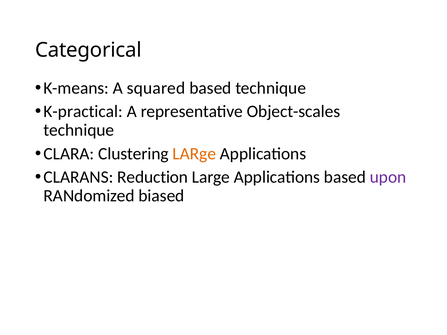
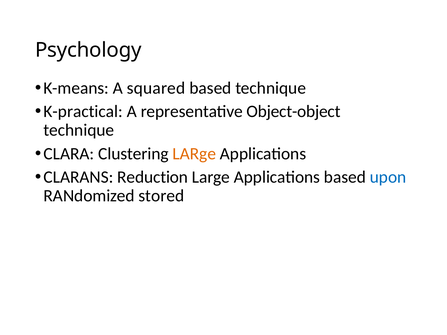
Categorical: Categorical -> Psychology
Object-scales: Object-scales -> Object-object
upon colour: purple -> blue
biased: biased -> stored
